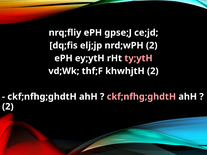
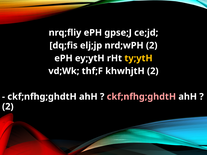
ty;ytH colour: pink -> yellow
